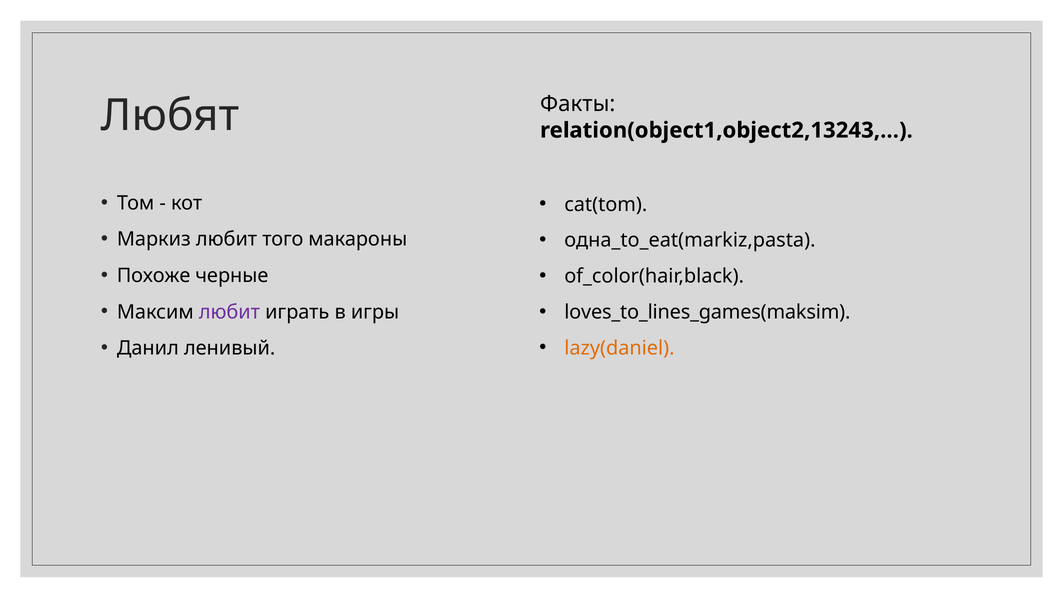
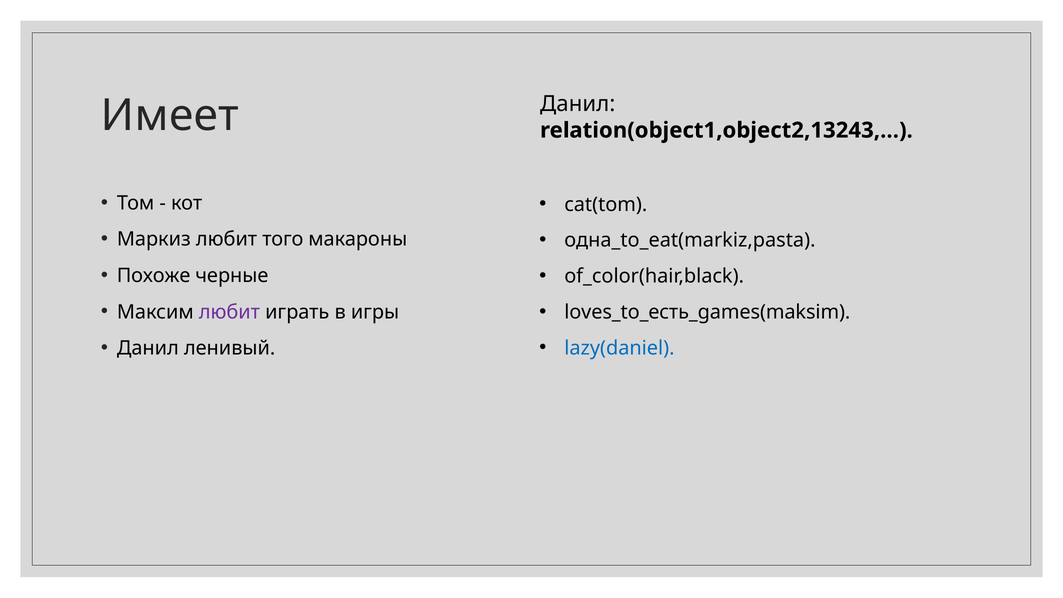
Факты at (578, 104): Факты -> Данил
Любят: Любят -> Имеет
loves_to_lines_games(maksim: loves_to_lines_games(maksim -> loves_to_есть_games(maksim
lazy(daniel colour: orange -> blue
